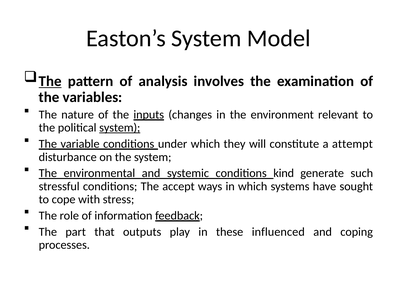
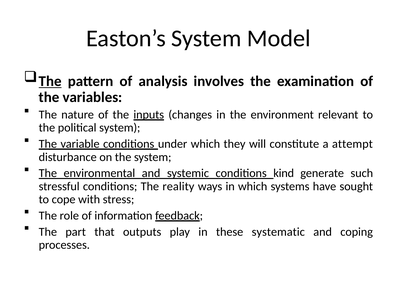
system at (120, 128) underline: present -> none
accept: accept -> reality
influenced: influenced -> systematic
